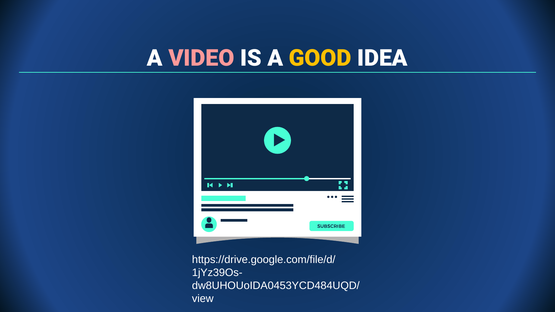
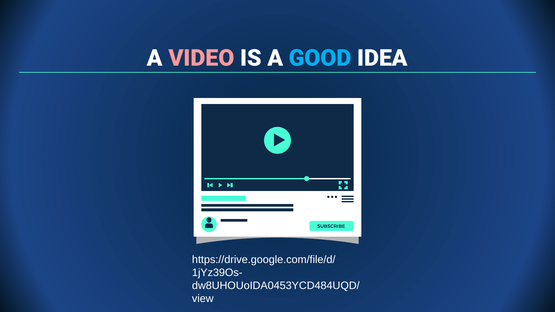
GOOD colour: yellow -> light blue
